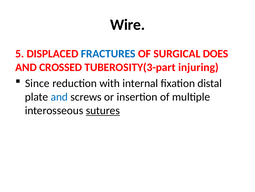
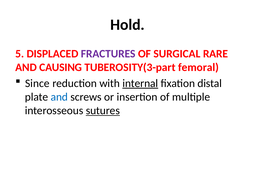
Wire: Wire -> Hold
FRACTURES colour: blue -> purple
DOES: DOES -> RARE
CROSSED: CROSSED -> CAUSING
injuring: injuring -> femoral
internal underline: none -> present
